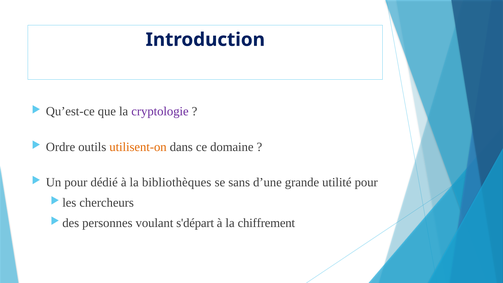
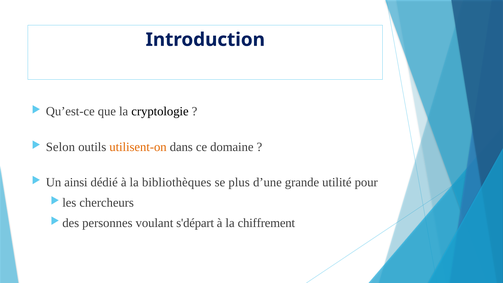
cryptologie colour: purple -> black
Ordre: Ordre -> Selon
Un pour: pour -> ainsi
sans: sans -> plus
